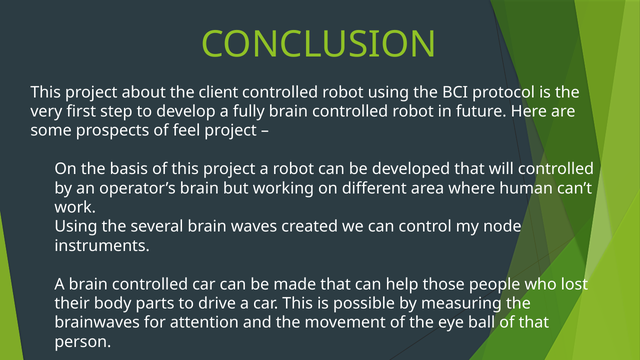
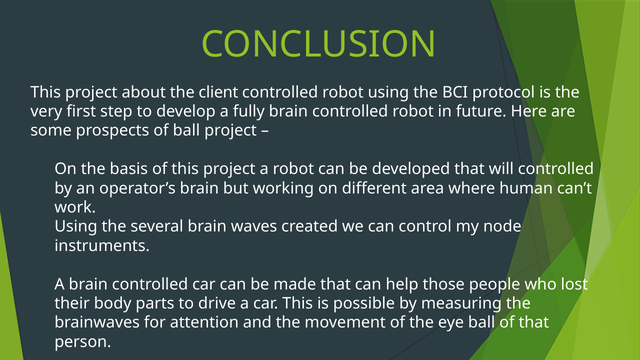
of feel: feel -> ball
